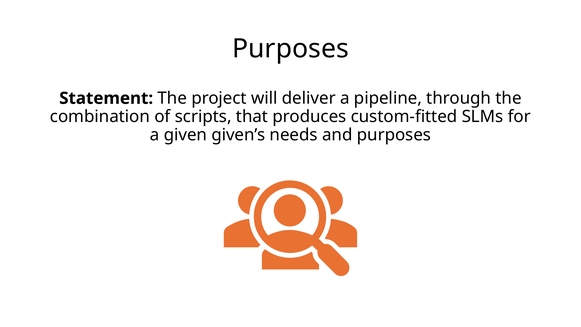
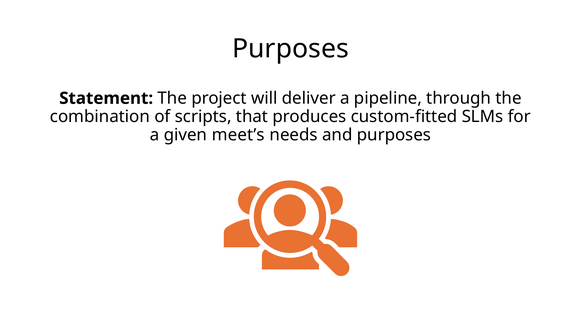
given’s: given’s -> meet’s
